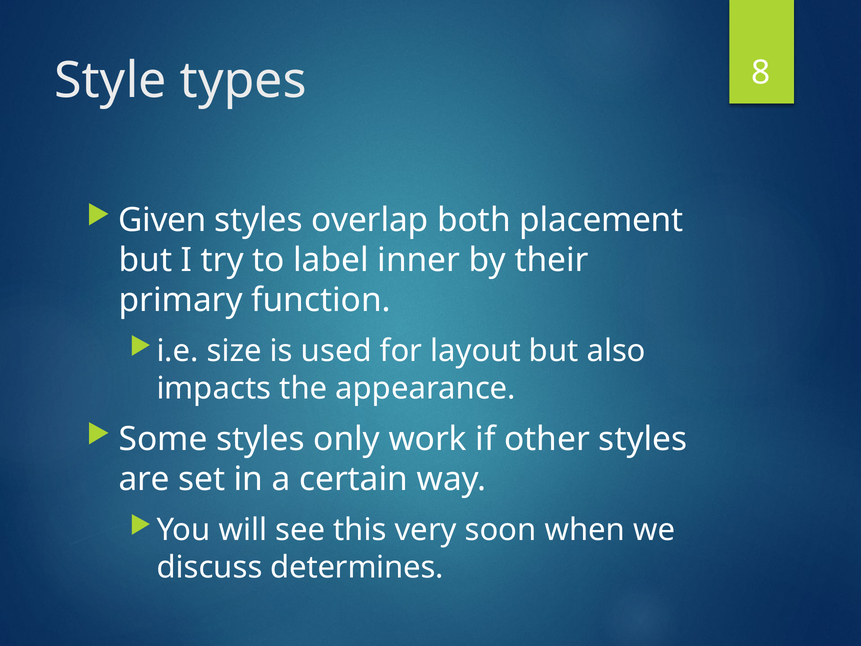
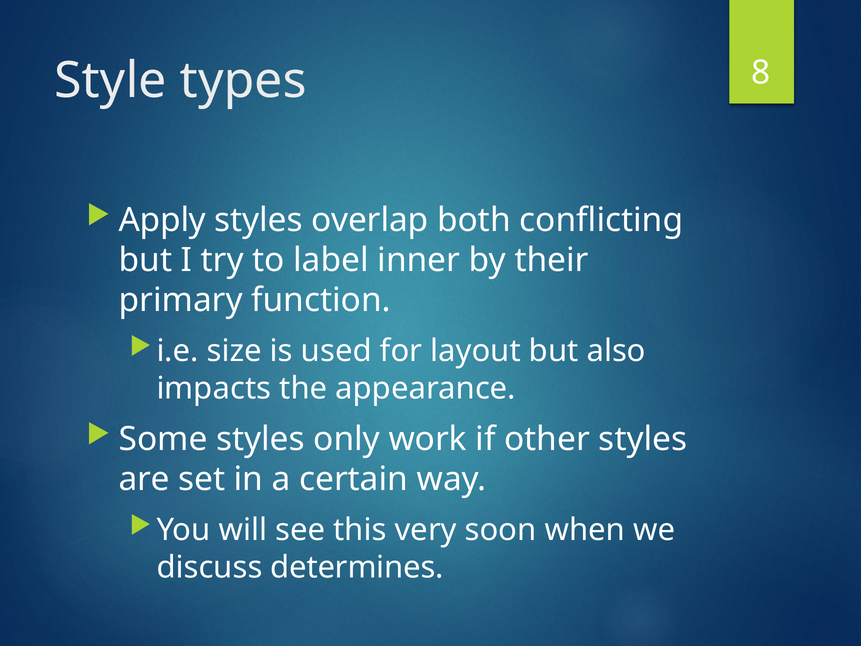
Given: Given -> Apply
placement: placement -> conflicting
